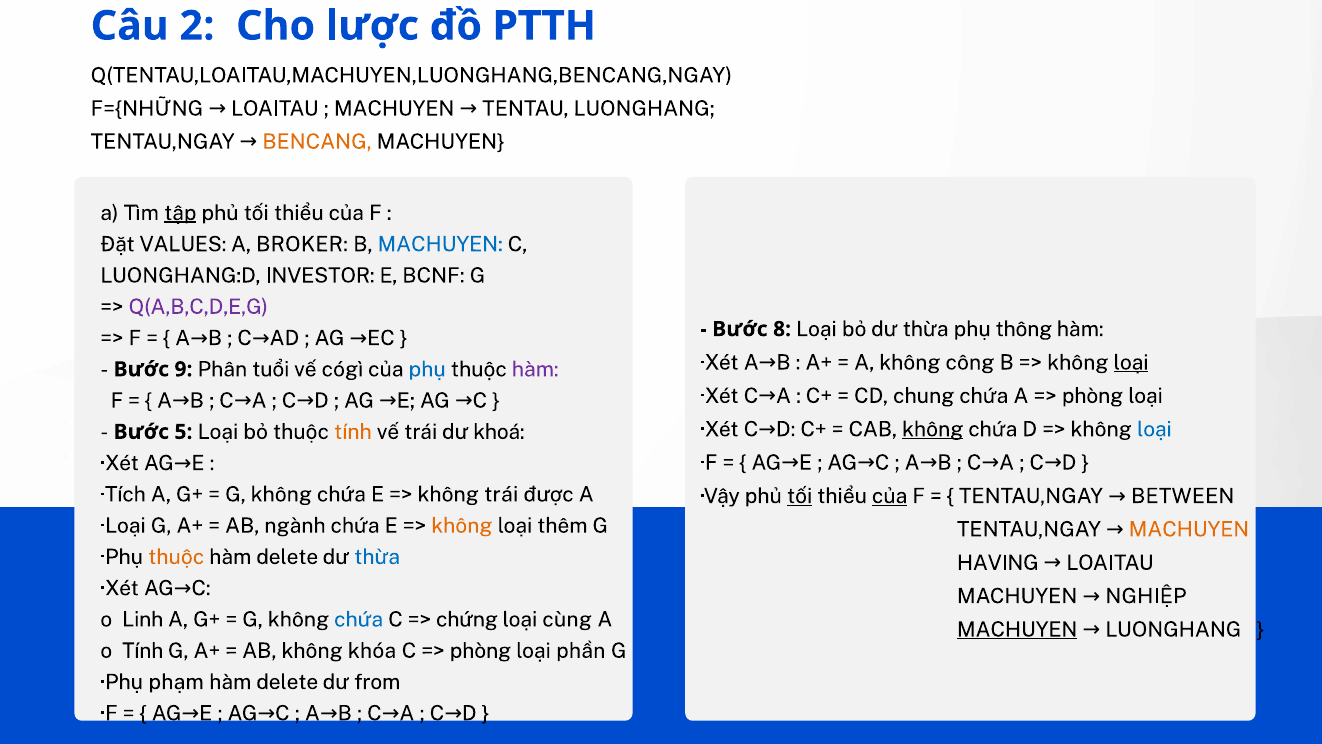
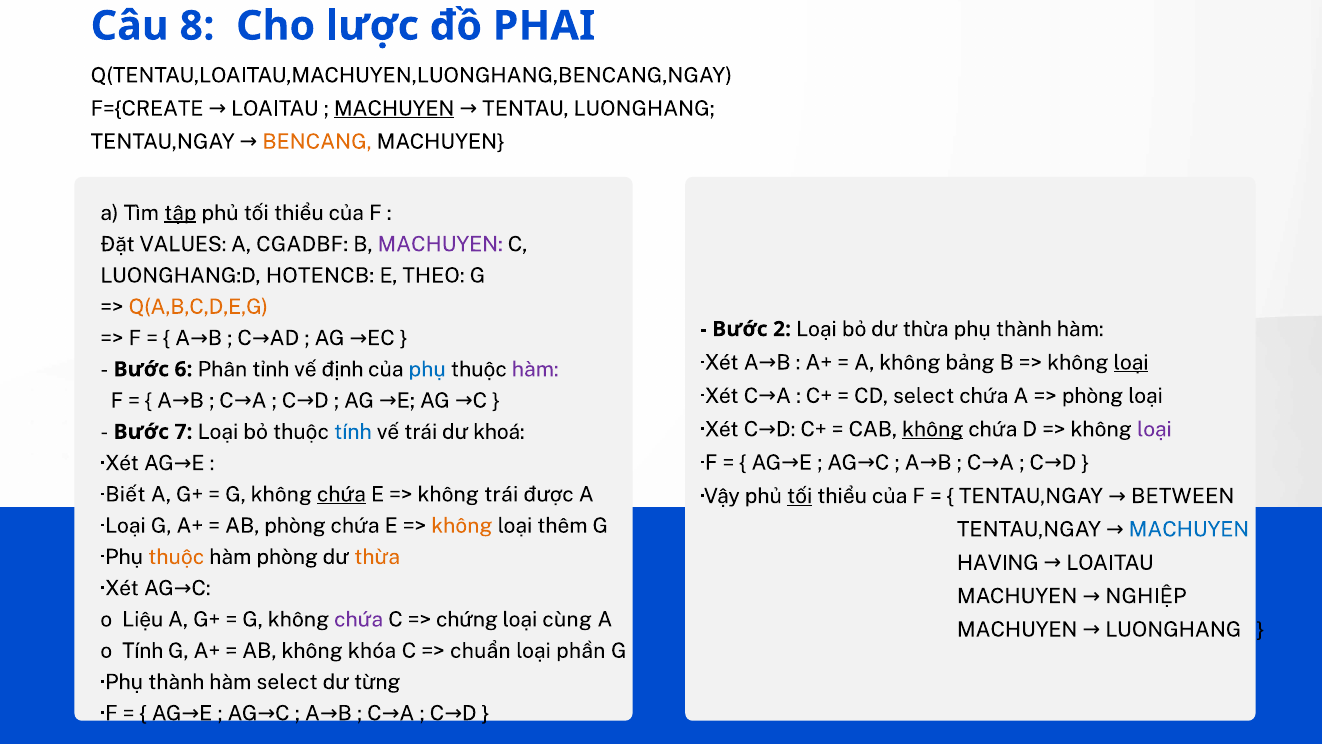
2: 2 -> 8
PTTH: PTTH -> PHAI
F={NHỮNG: F={NHỮNG -> F={CREATE
MACHUYEN at (394, 109) underline: none -> present
BROKER: BROKER -> CGADBF
MACHUYEN at (440, 244) colour: blue -> purple
INVESTOR: INVESTOR -> HOTENCB
BCNF: BCNF -> THEO
Q(A,B,C,D,E,G colour: purple -> orange
8: 8 -> 2
phụ thông: thông -> thành
công: công -> bảng
9: 9 -> 6
tuổi: tuổi -> tỉnh
cógì: cógì -> định
CD chung: chung -> select
loại at (1154, 429) colour: blue -> purple
5: 5 -> 7
tính at (353, 432) colour: orange -> blue
·Tích: ·Tích -> ·Biết
chứa at (341, 494) underline: none -> present
của at (890, 496) underline: present -> none
AB ngành: ngành -> phòng
MACHUYEN at (1189, 529) colour: orange -> blue
delete at (287, 557): delete -> phòng
thừa at (377, 557) colour: blue -> orange
Linh: Linh -> Liệu
chứa at (359, 619) colour: blue -> purple
MACHUYEN at (1017, 629) underline: present -> none
phòng at (481, 650): phòng -> chuẩn
·Phụ phạm: phạm -> thành
delete at (287, 682): delete -> select
from: from -> từng
